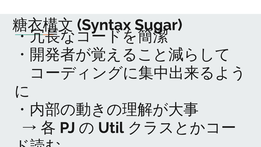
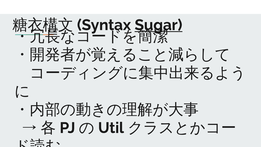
Sugar underline: none -> present
